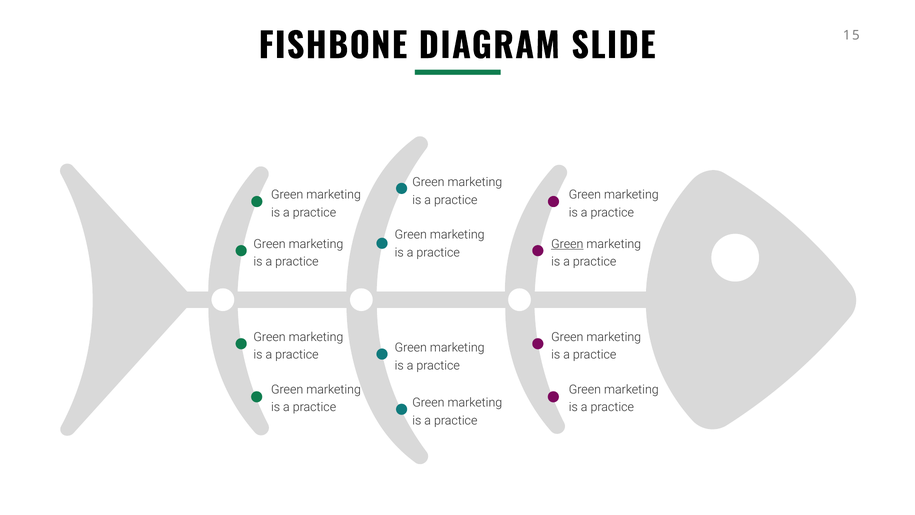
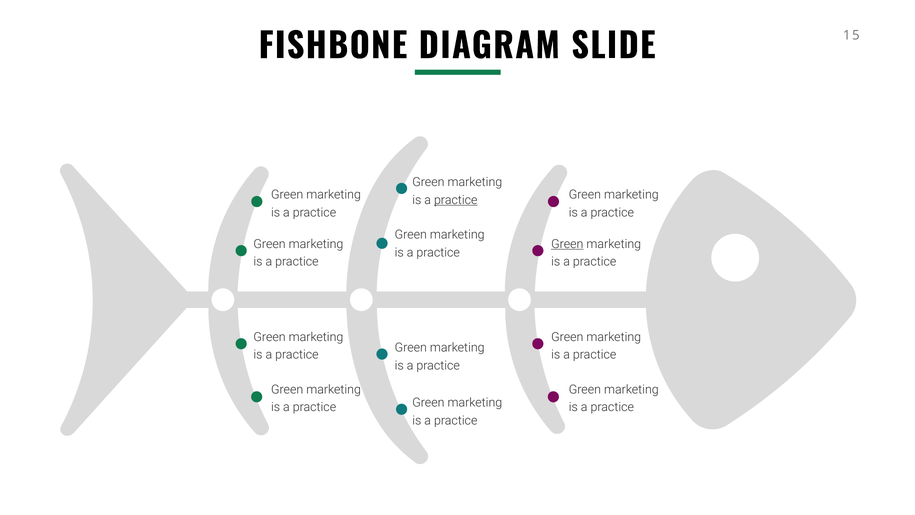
practice at (456, 200) underline: none -> present
